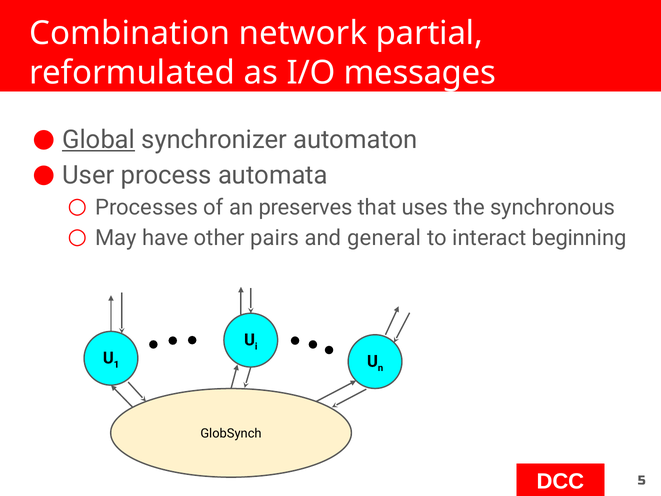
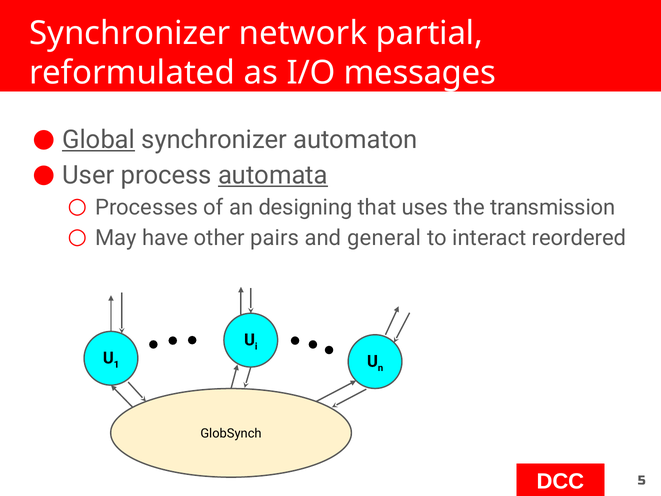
Combination at (130, 33): Combination -> Synchronizer
automata underline: none -> present
preserves: preserves -> designing
synchronous: synchronous -> transmission
beginning: beginning -> reordered
